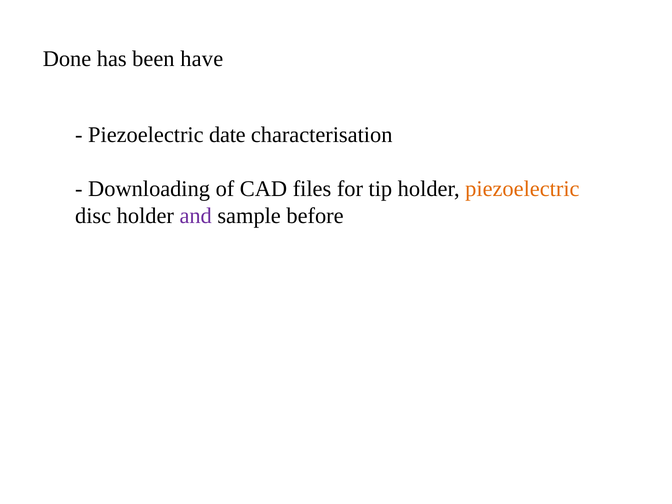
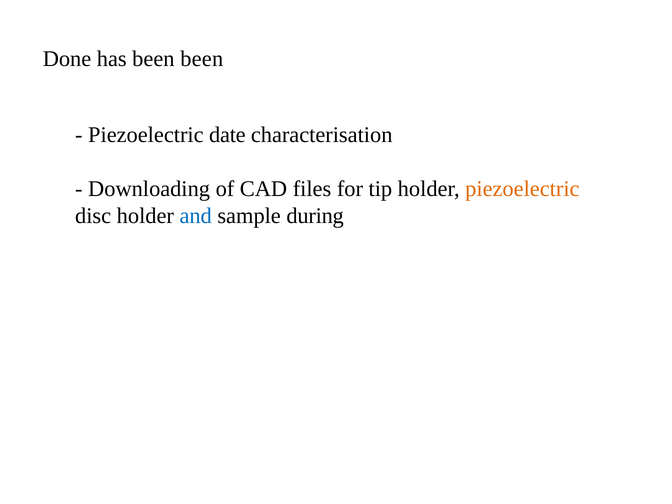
been have: have -> been
and colour: purple -> blue
before: before -> during
